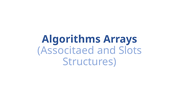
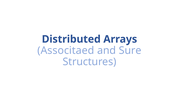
Algorithms: Algorithms -> Distributed
Slots: Slots -> Sure
